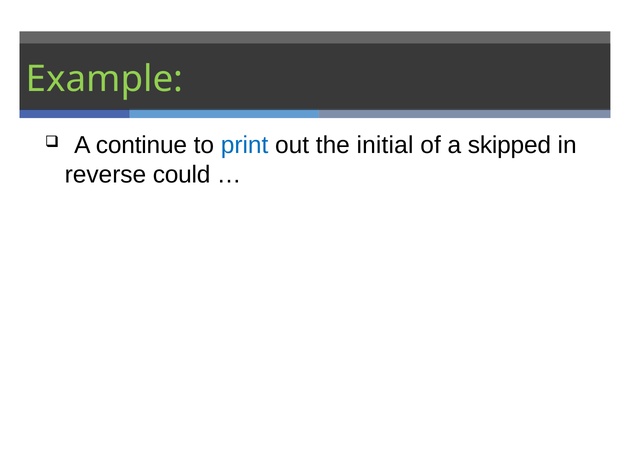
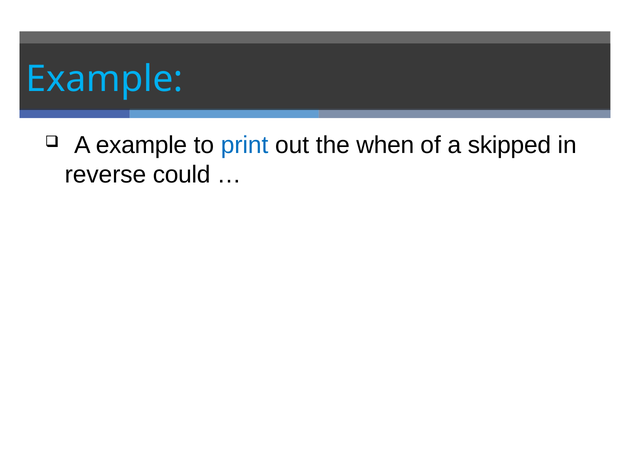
Example at (105, 79) colour: light green -> light blue
A continue: continue -> example
initial: initial -> when
